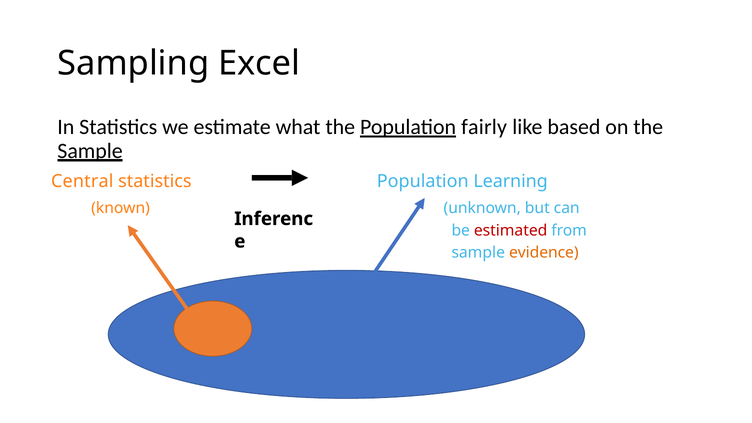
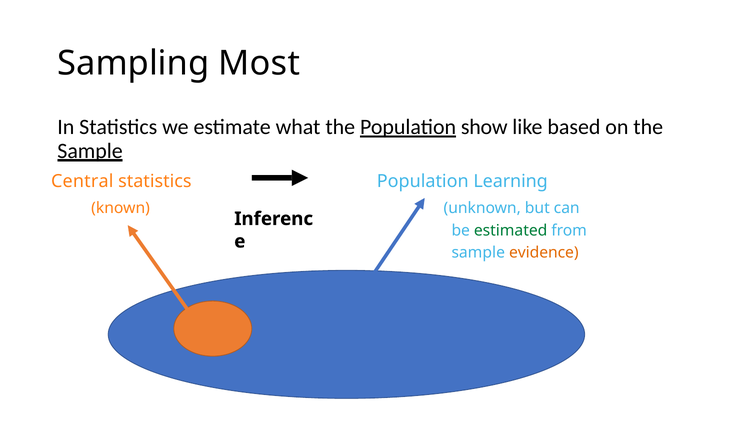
Excel: Excel -> Most
fairly: fairly -> show
estimated colour: red -> green
